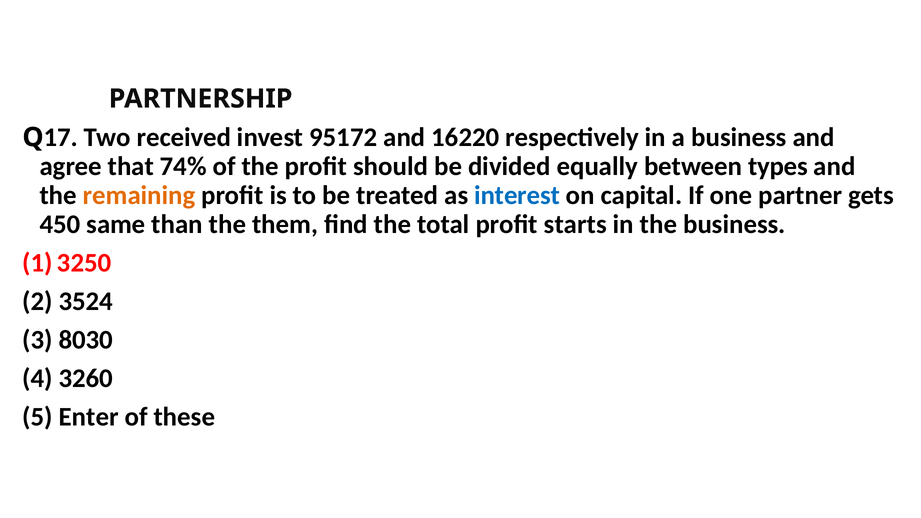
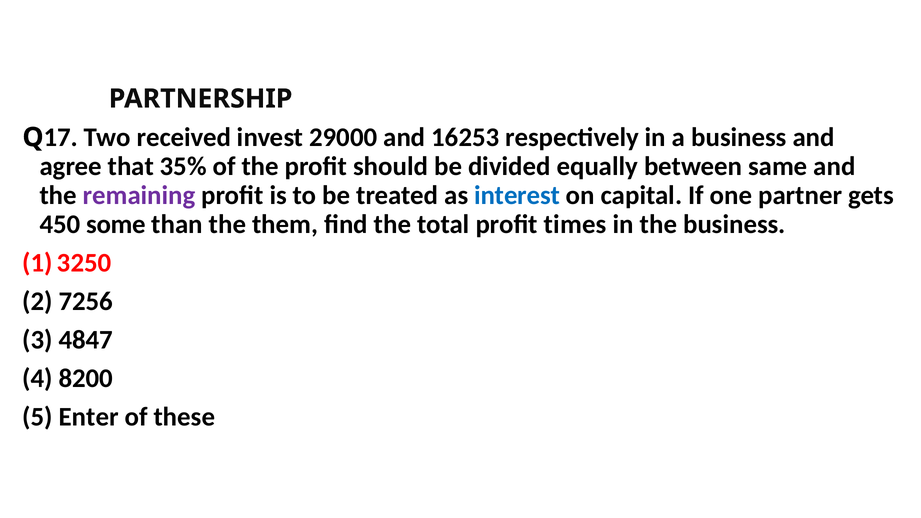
95172: 95172 -> 29000
16220: 16220 -> 16253
74%: 74% -> 35%
types: types -> same
remaining colour: orange -> purple
same: same -> some
starts: starts -> times
3524: 3524 -> 7256
8030: 8030 -> 4847
3260: 3260 -> 8200
